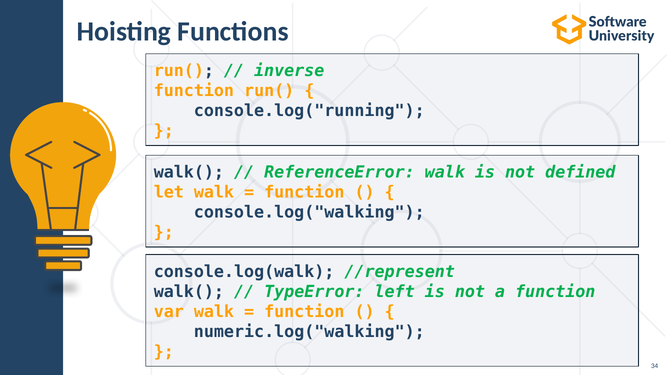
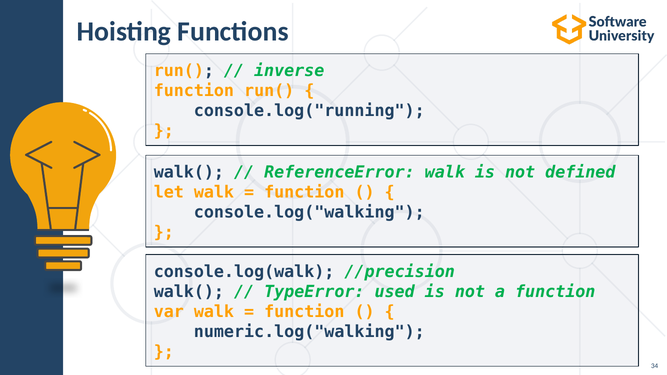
//represent: //represent -> //precision
left: left -> used
